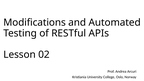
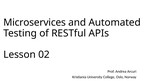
Modifications: Modifications -> Microservices
